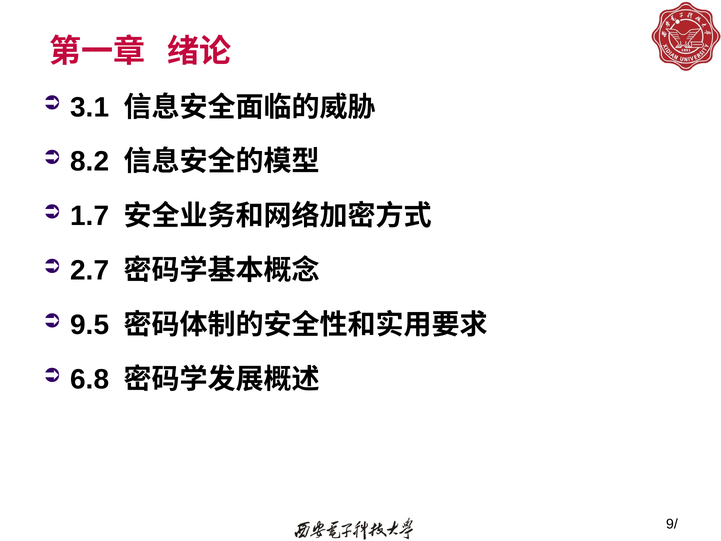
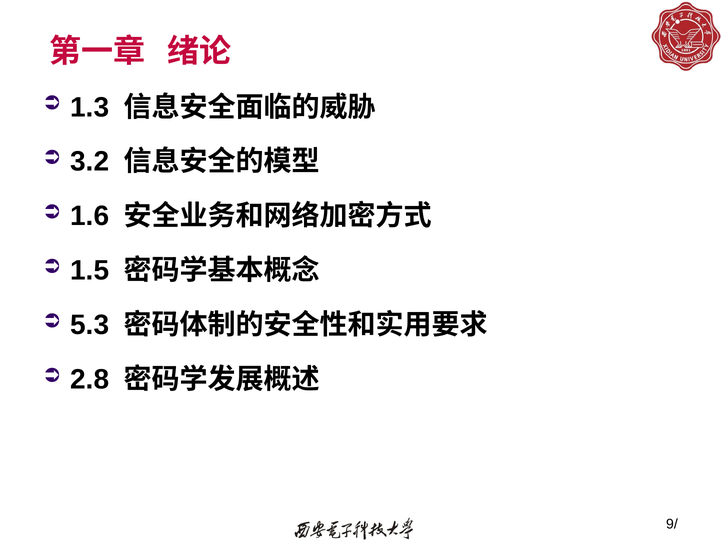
3.1: 3.1 -> 1.3
8.2: 8.2 -> 3.2
1.7: 1.7 -> 1.6
2.7: 2.7 -> 1.5
9.5: 9.5 -> 5.3
6.8: 6.8 -> 2.8
